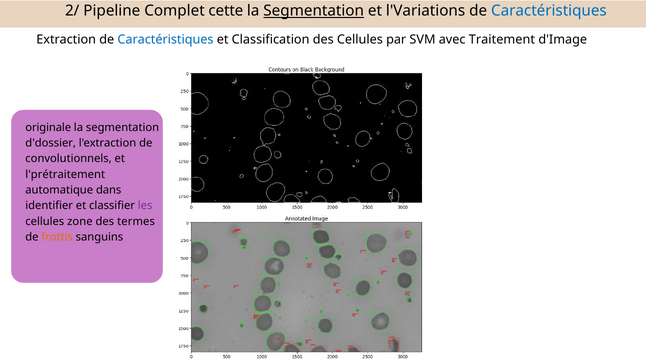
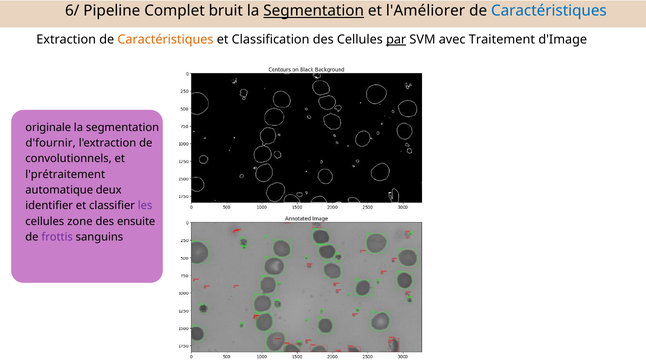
2/: 2/ -> 6/
cette: cette -> bruit
l'Variations: l'Variations -> l'Améliorer
Caractéristiques at (165, 40) colour: blue -> orange
par underline: none -> present
d'dossier: d'dossier -> d'fournir
dans: dans -> deux
termes: termes -> ensuite
frottis colour: orange -> purple
